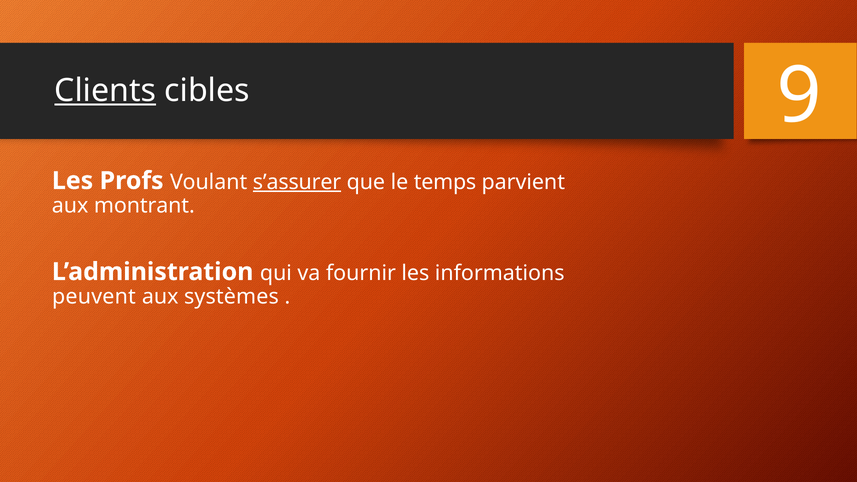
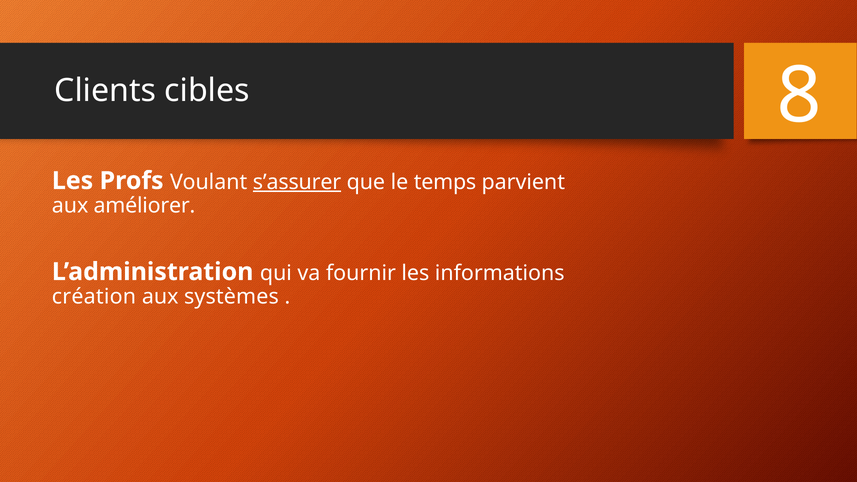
Clients underline: present -> none
9: 9 -> 8
montrant: montrant -> améliorer
peuvent: peuvent -> création
